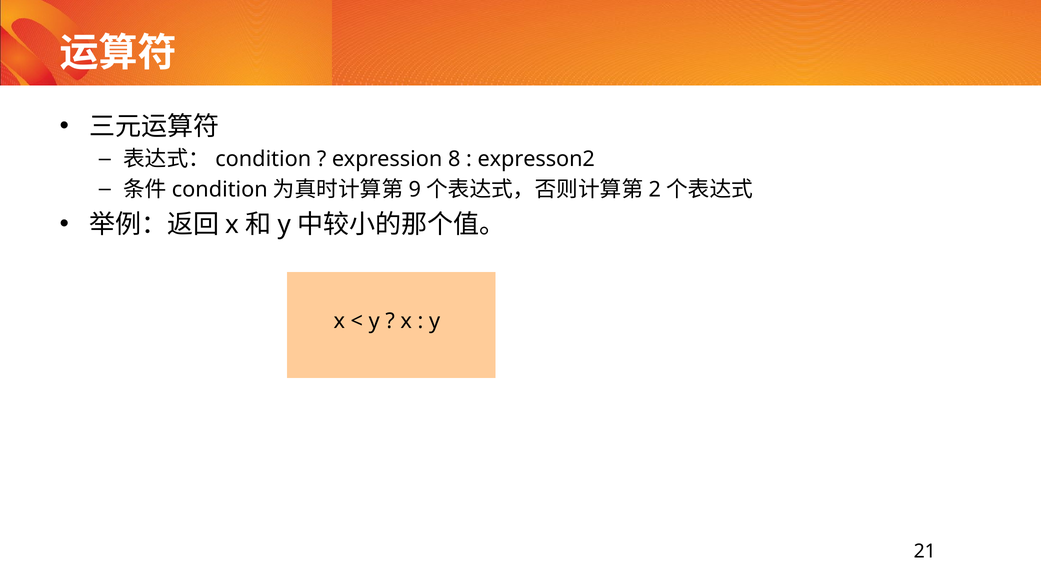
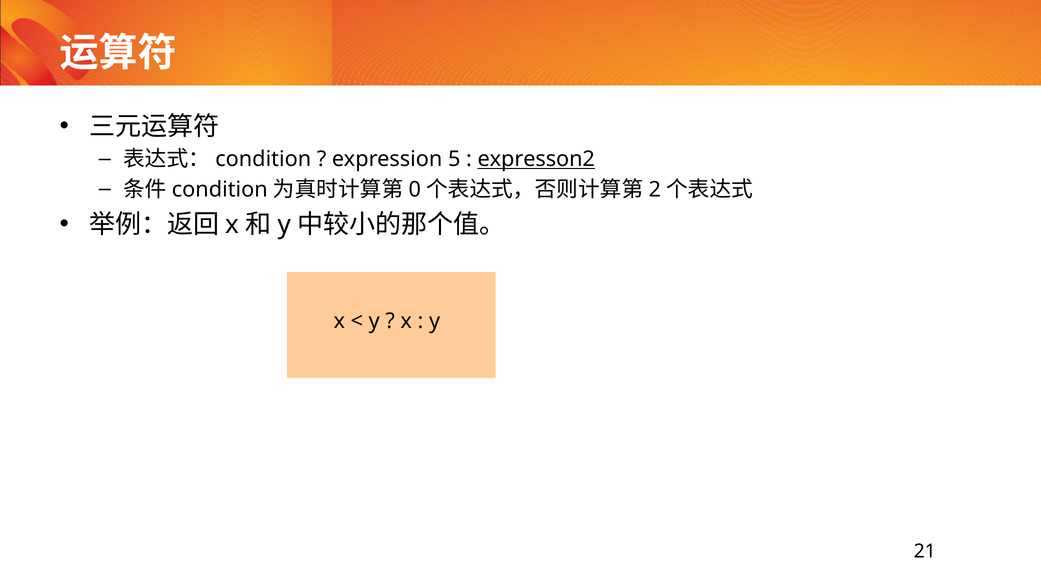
8: 8 -> 5
expresson2 underline: none -> present
9: 9 -> 0
